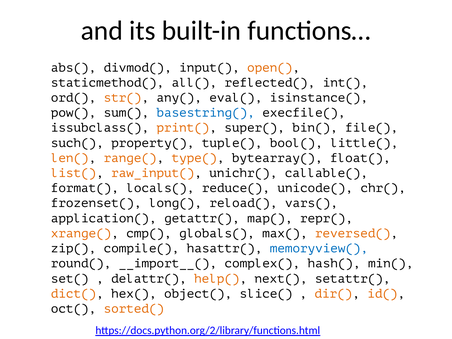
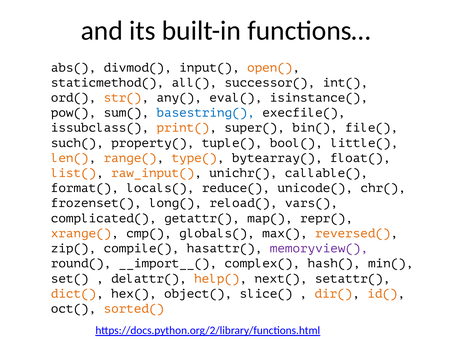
reflected(: reflected( -> successor(
application(: application( -> complicated(
memoryview( colour: blue -> purple
